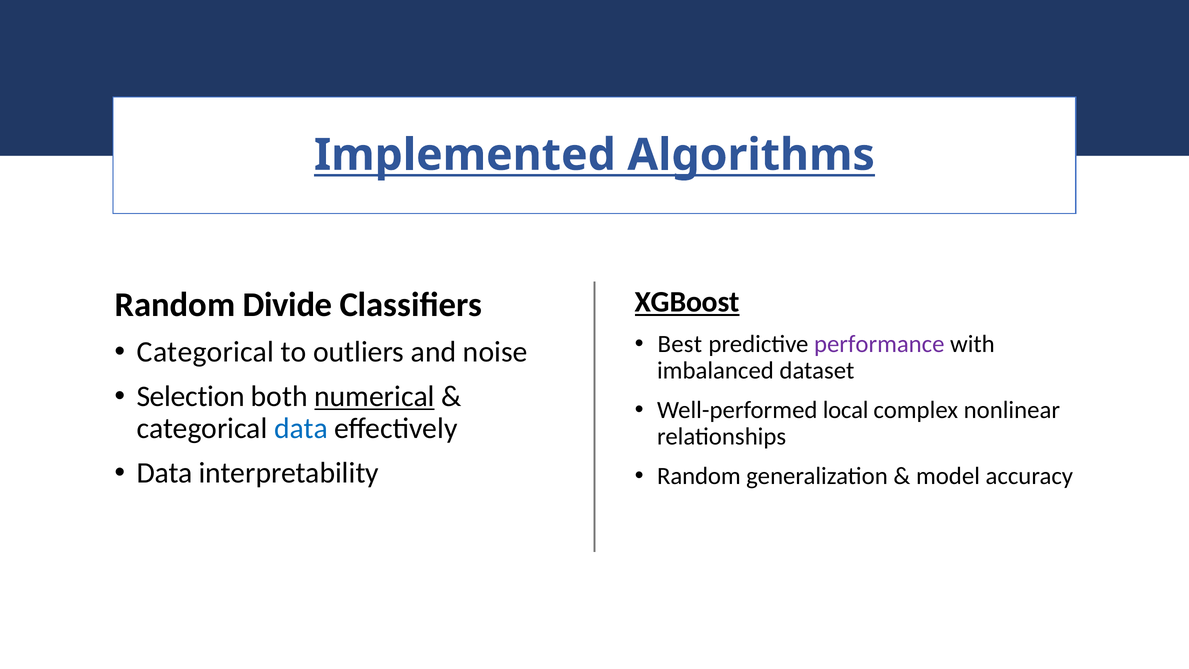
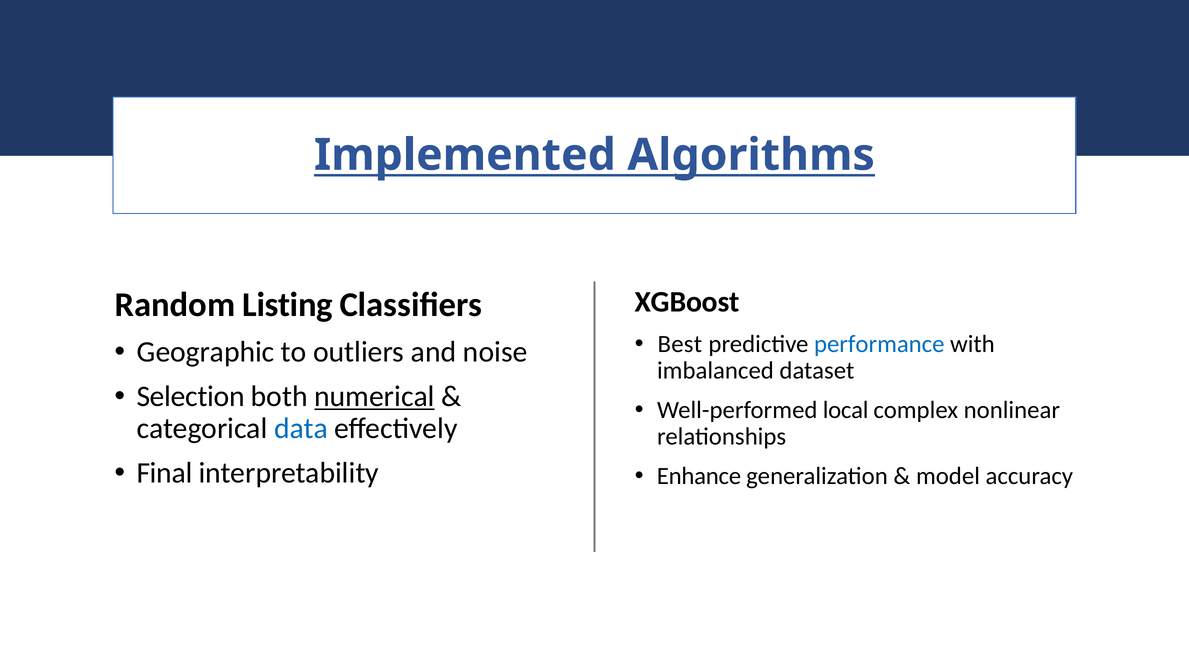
XGBoost underline: present -> none
Divide: Divide -> Listing
performance colour: purple -> blue
Categorical at (206, 352): Categorical -> Geographic
Data at (165, 473): Data -> Final
Random at (699, 476): Random -> Enhance
